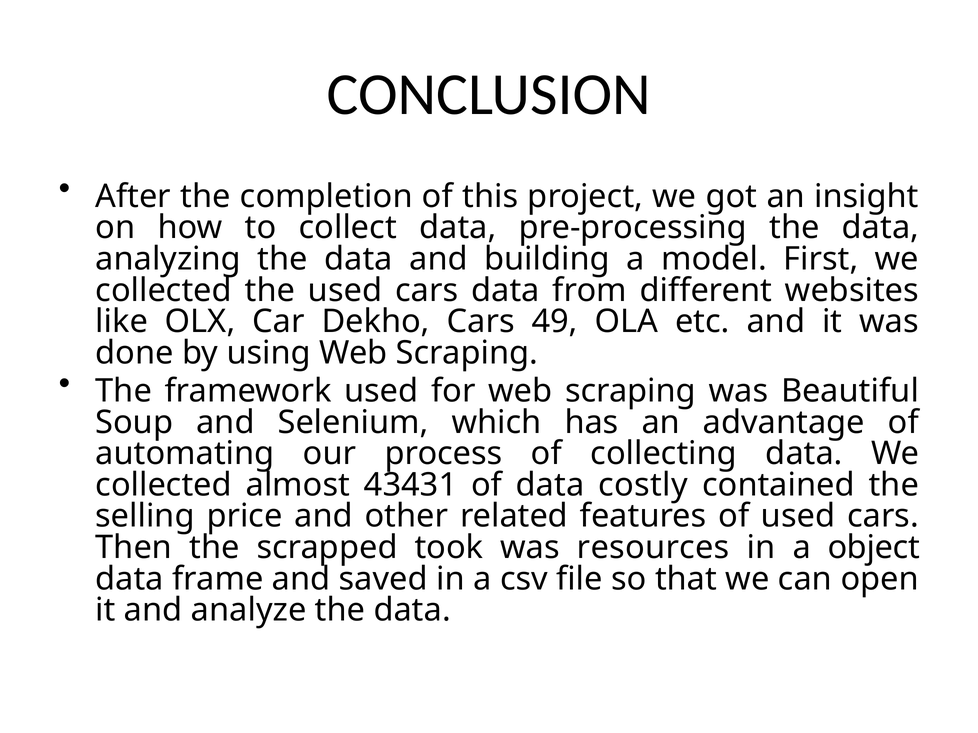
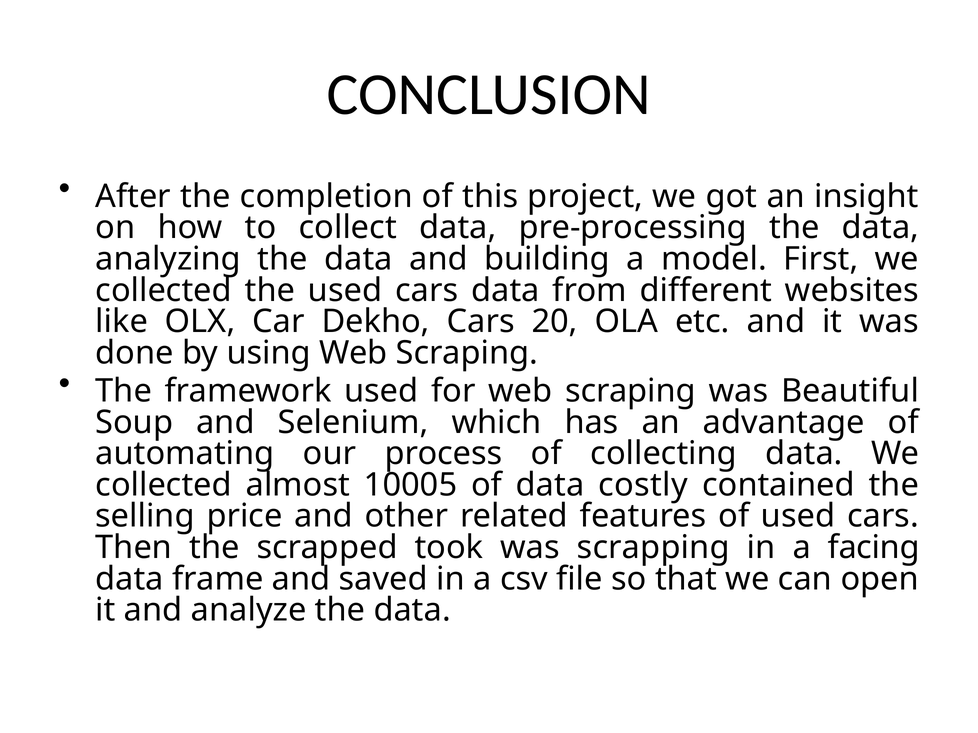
49: 49 -> 20
43431: 43431 -> 10005
resources: resources -> scrapping
object: object -> facing
